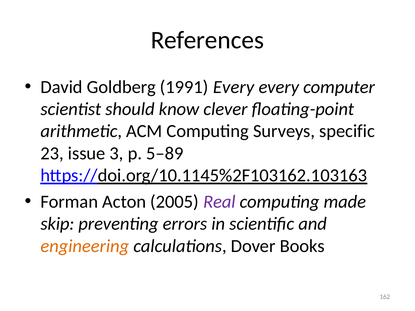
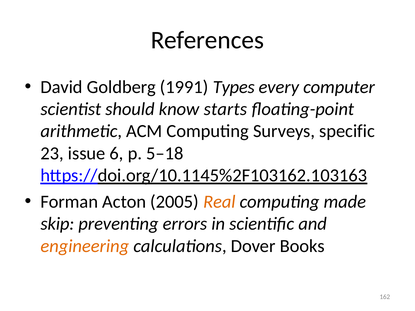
1991 Every: Every -> Types
clever: clever -> starts
3: 3 -> 6
5‒89: 5‒89 -> 5‒18
Real colour: purple -> orange
